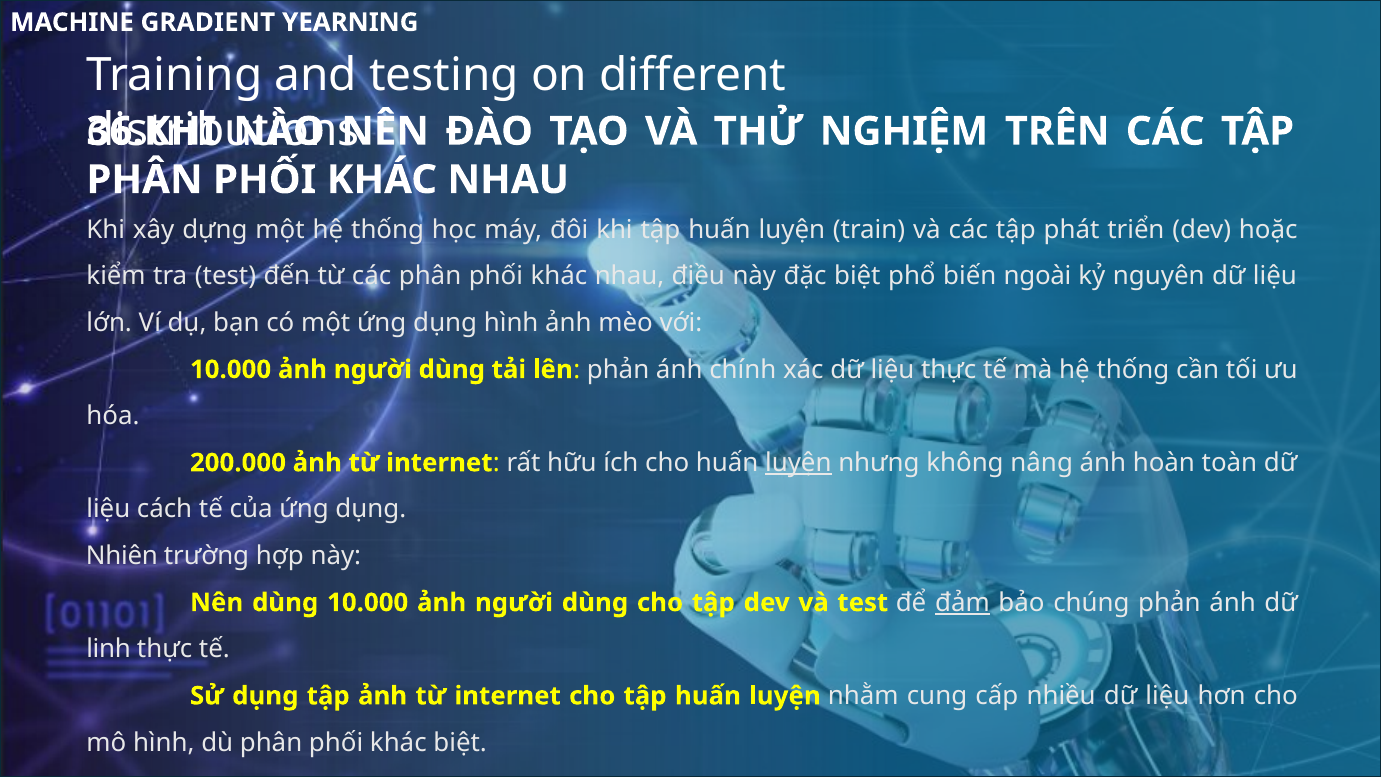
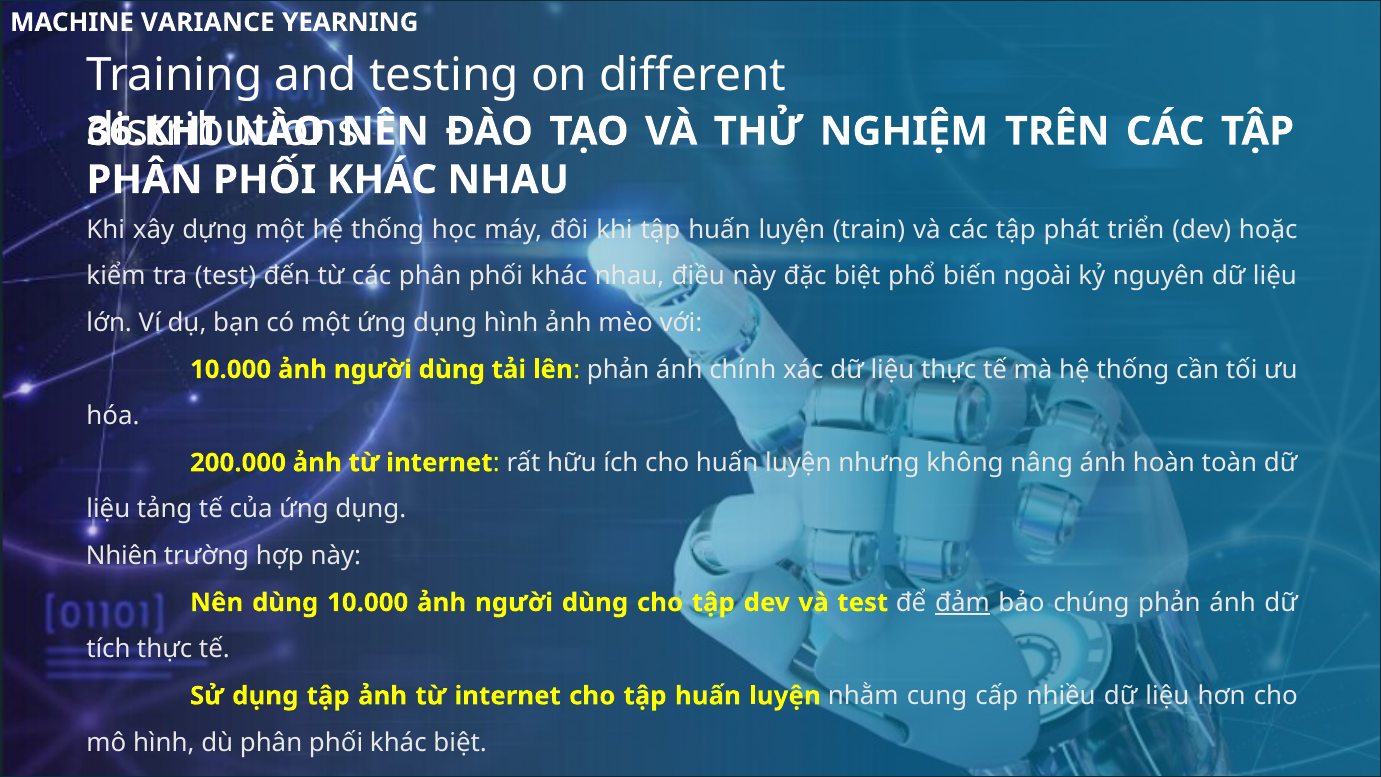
GRADIENT: GRADIENT -> VARIANCE
luyện at (798, 463) underline: present -> none
cách: cách -> tảng
linh: linh -> tích
